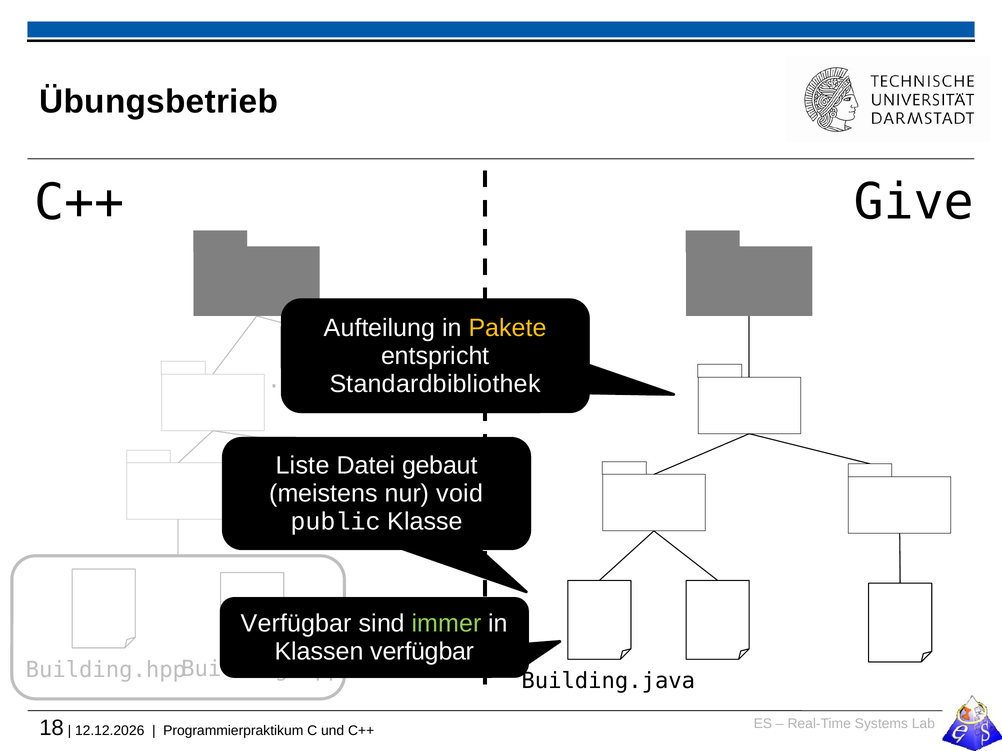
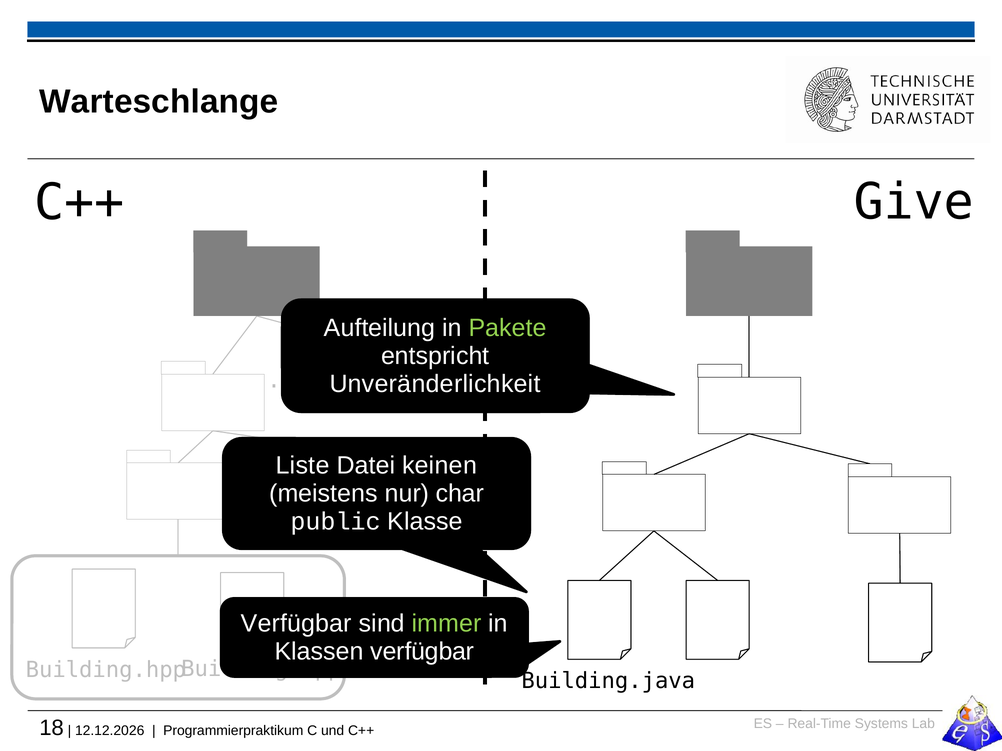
Übungsbetrieb: Übungsbetrieb -> Warteschlange
Pakete colour: yellow -> light green
Standardbibliothek: Standardbibliothek -> Unveränderlichkeit
gebaut: gebaut -> keinen
void: void -> char
